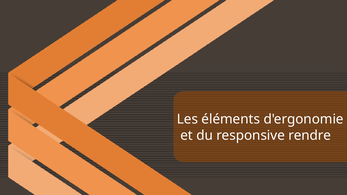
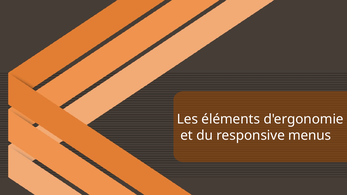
rendre: rendre -> menus
